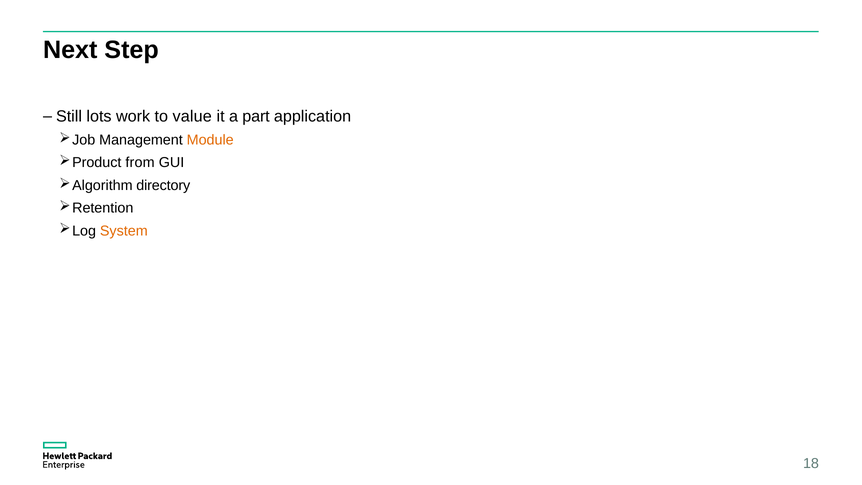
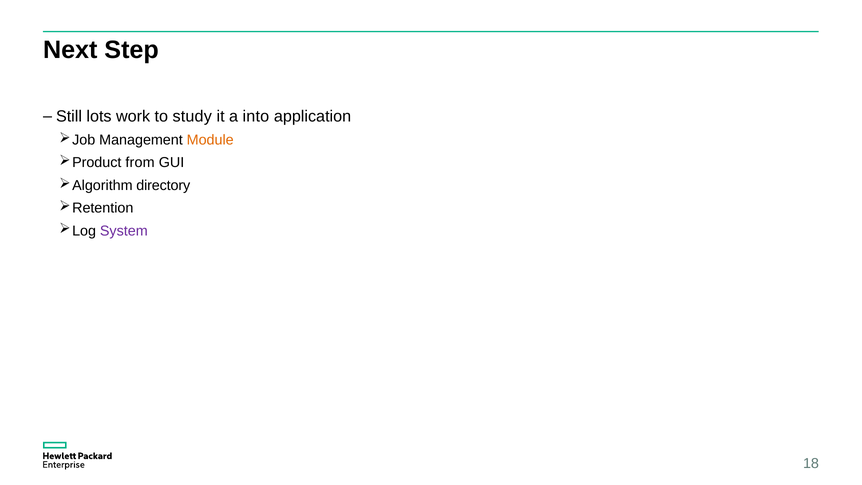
value: value -> study
part: part -> into
System colour: orange -> purple
